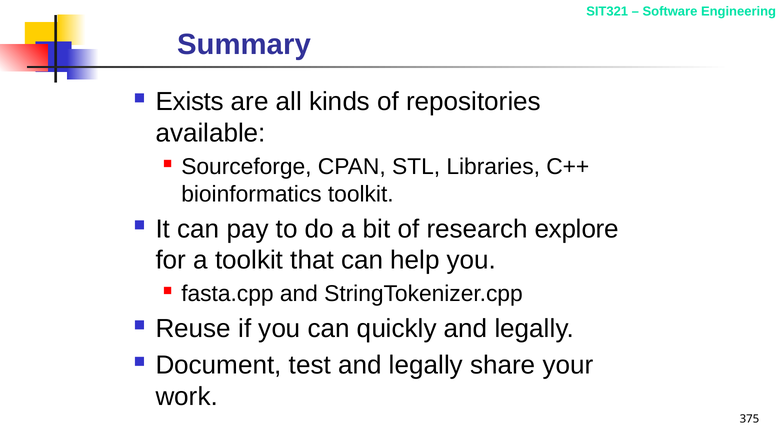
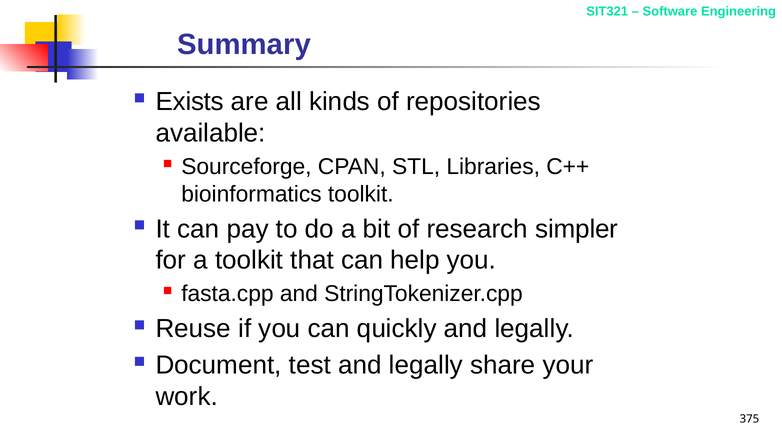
explore: explore -> simpler
